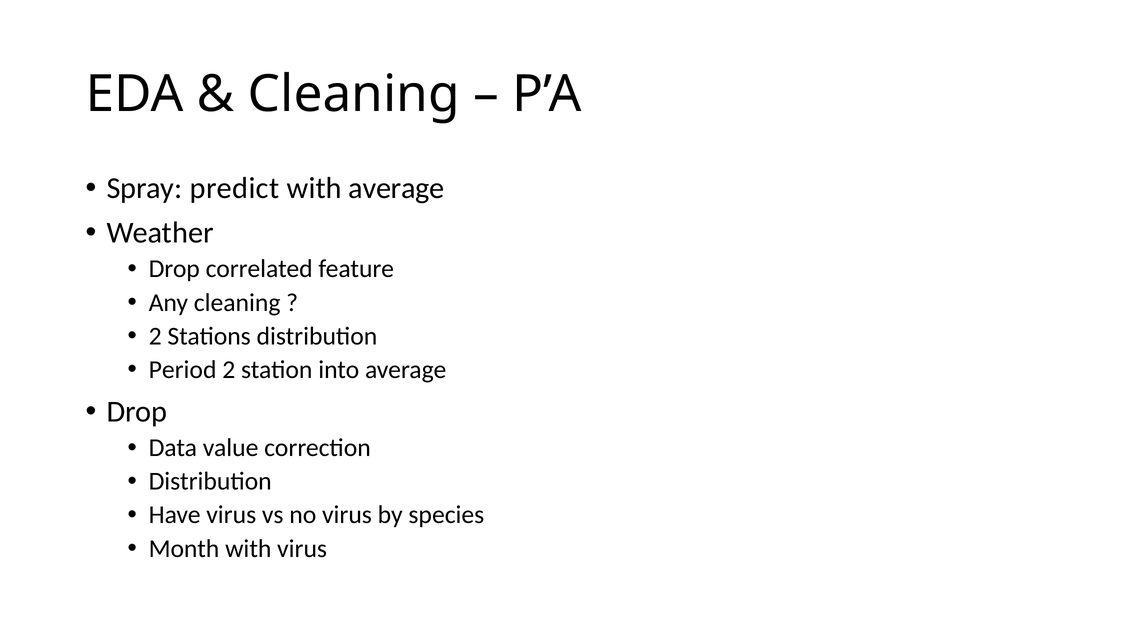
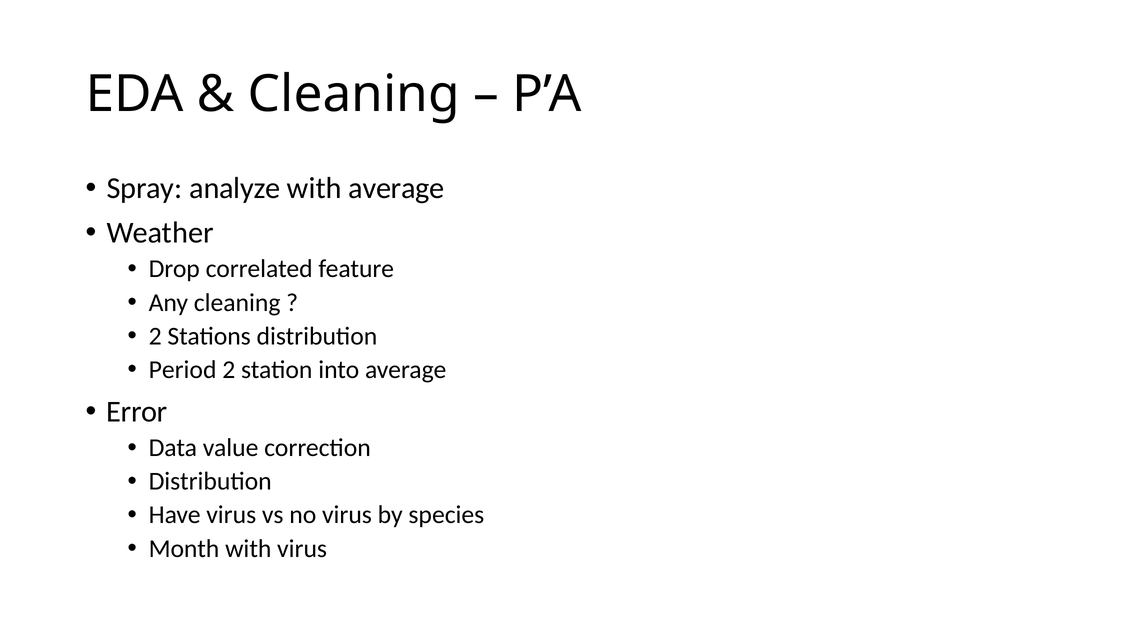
predict: predict -> analyze
Drop at (137, 412): Drop -> Error
